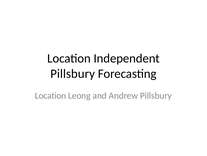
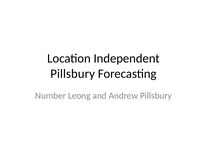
Location at (51, 95): Location -> Number
